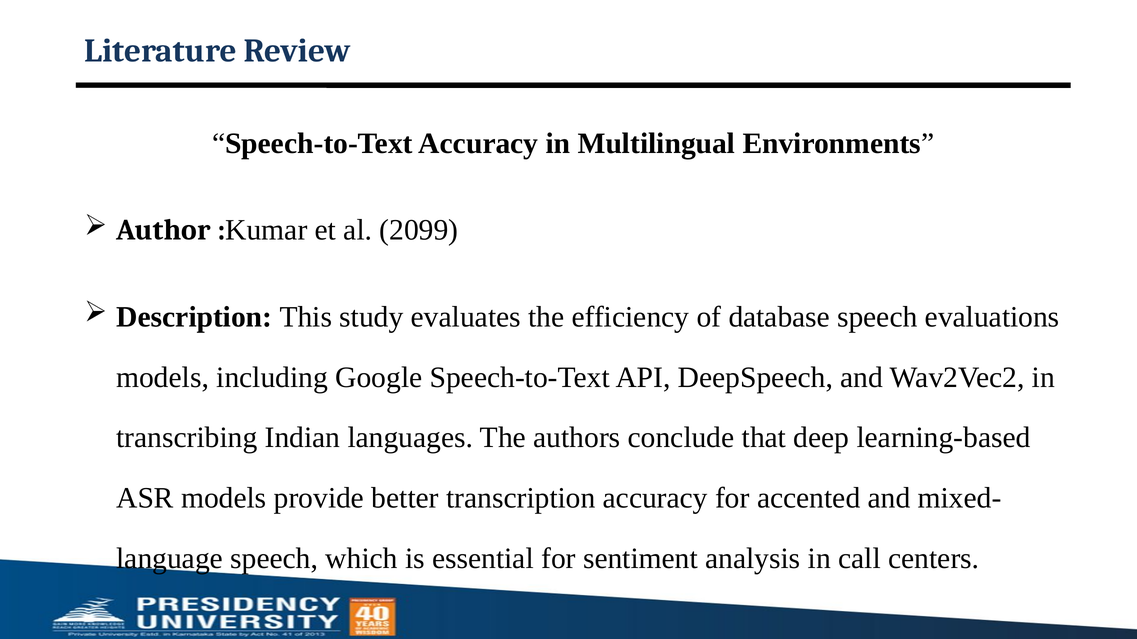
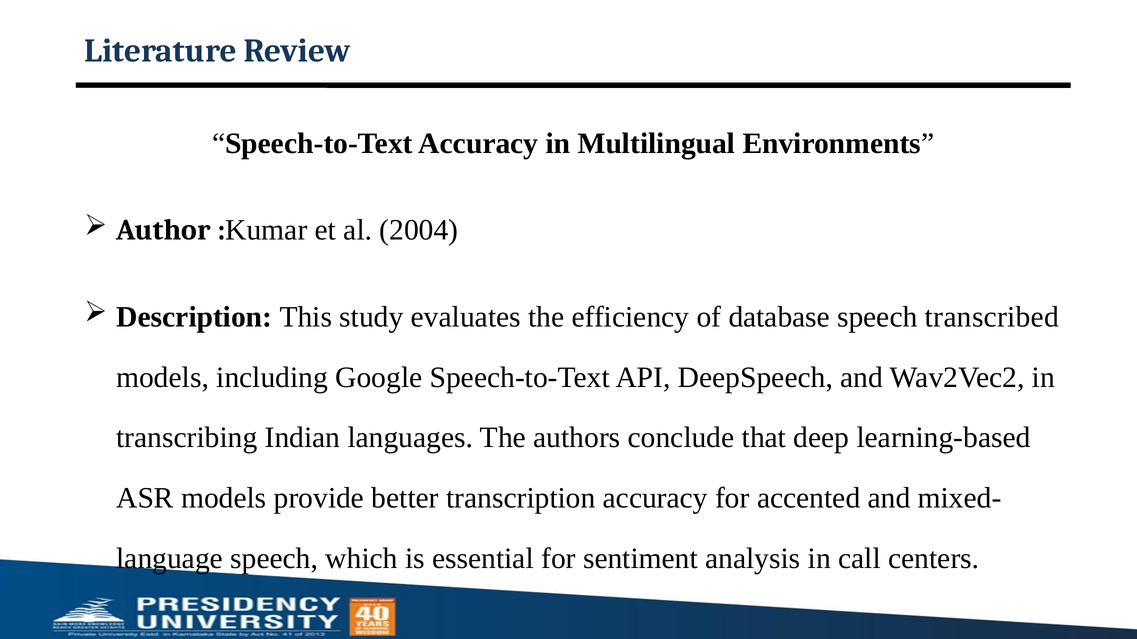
2099: 2099 -> 2004
evaluations: evaluations -> transcribed
